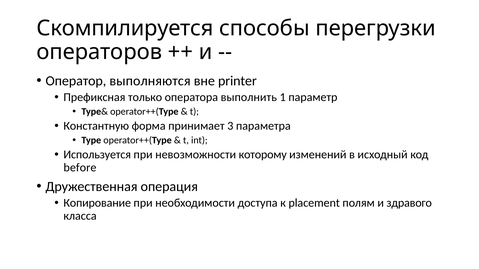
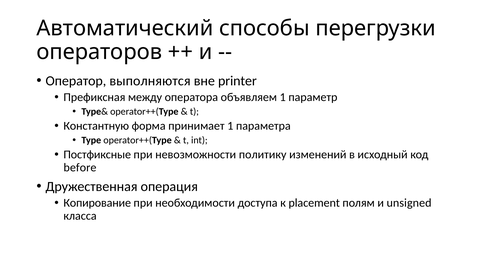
Скомпилируется: Скомпилируется -> Автоматический
только: только -> между
выполнить: выполнить -> объявляем
принимает 3: 3 -> 1
Используется: Используется -> Постфиксные
которому: которому -> политику
здравого: здравого -> unsigned
